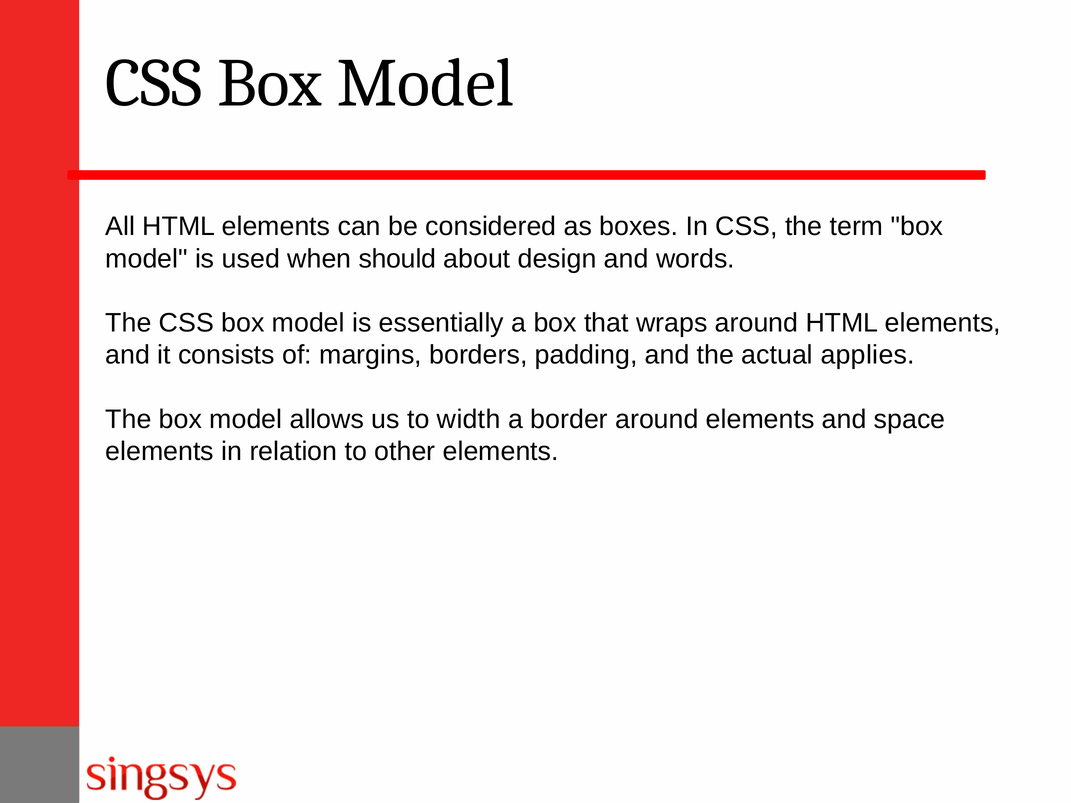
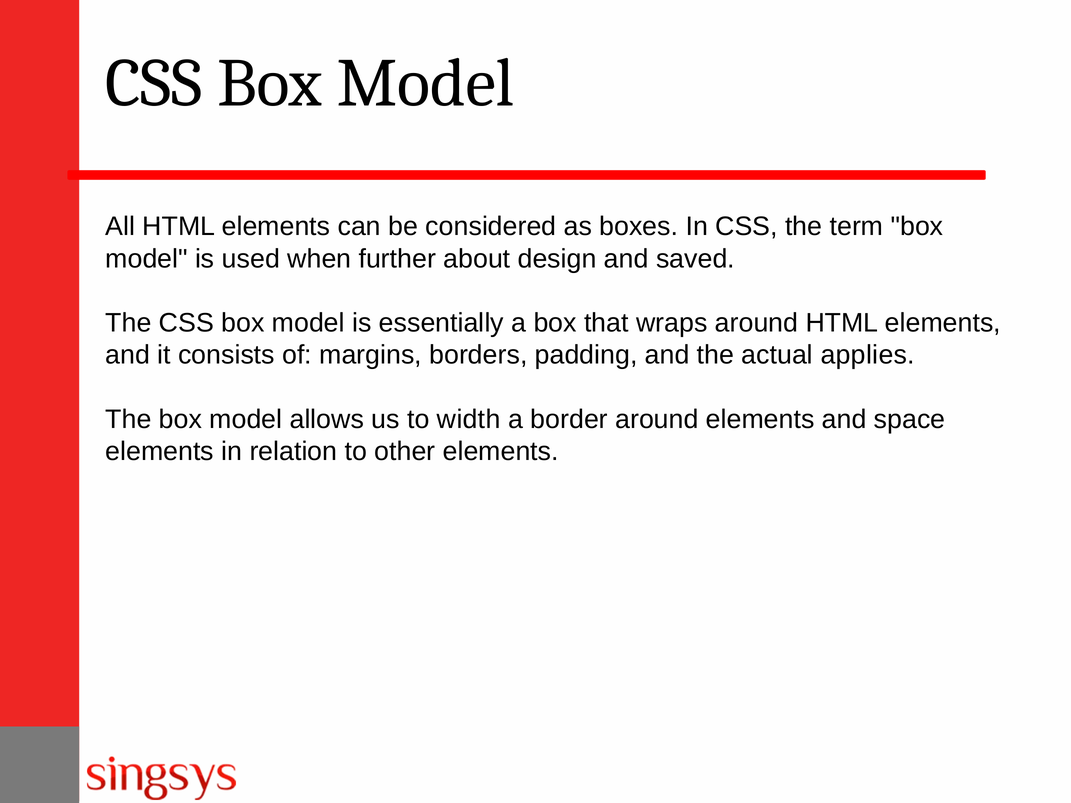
should: should -> further
words: words -> saved
